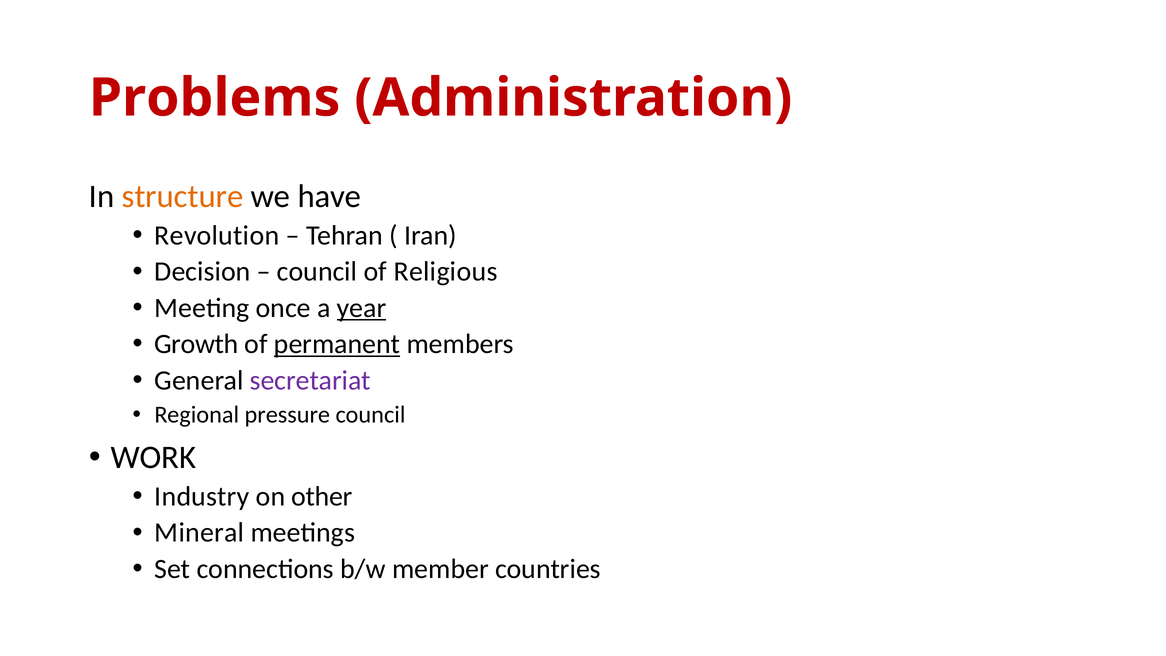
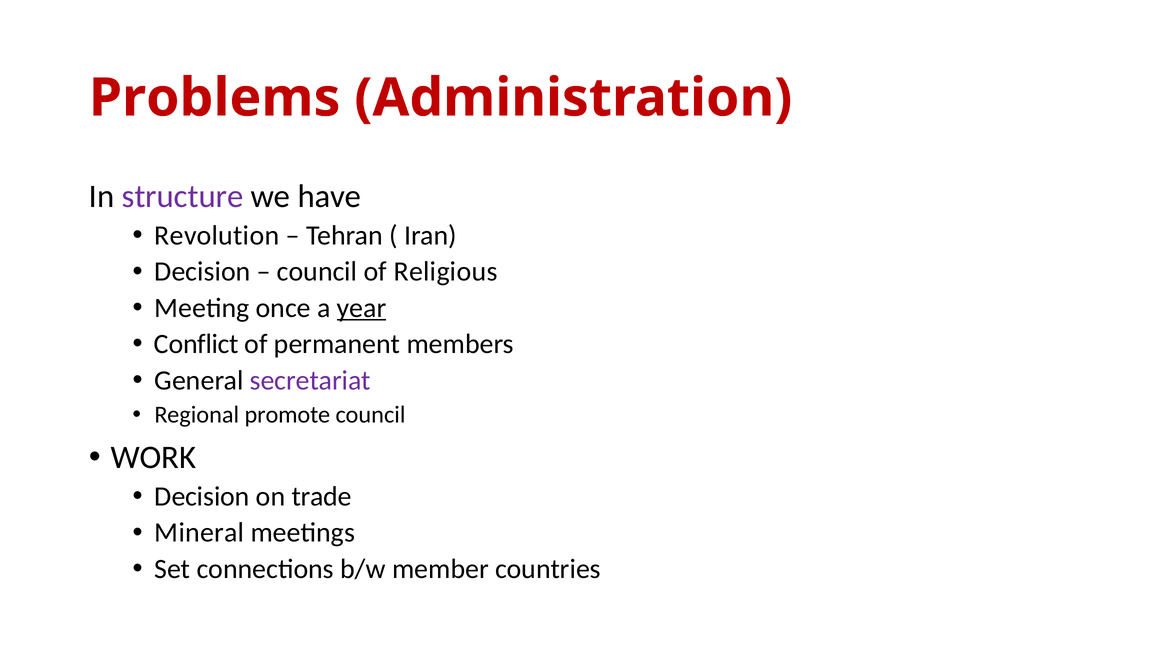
structure colour: orange -> purple
Growth: Growth -> Conflict
permanent underline: present -> none
pressure: pressure -> promote
Industry at (202, 497): Industry -> Decision
other: other -> trade
